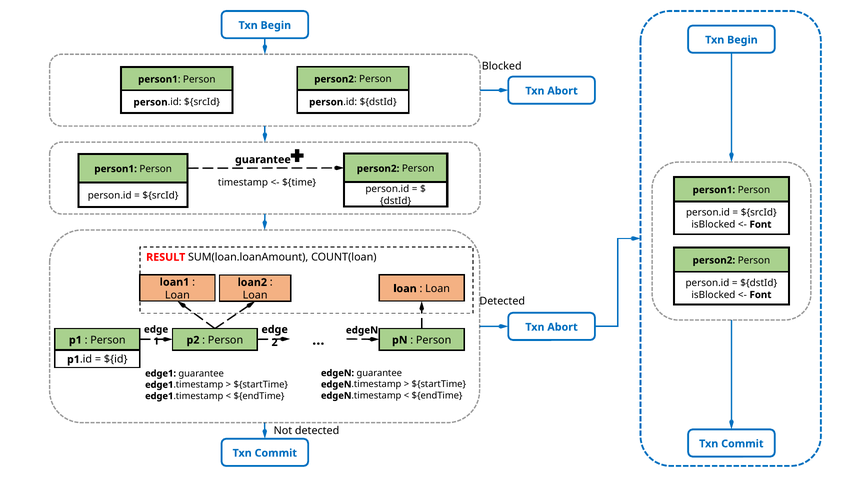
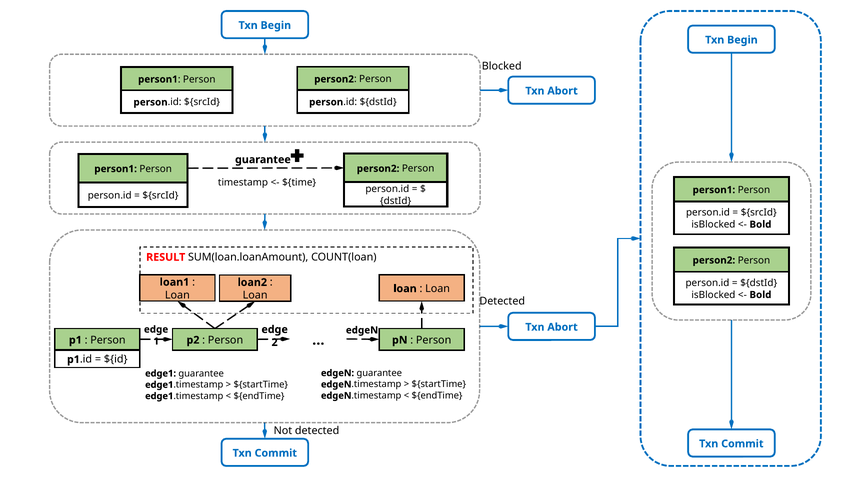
Font at (760, 224): Font -> Bold
Font at (760, 295): Font -> Bold
